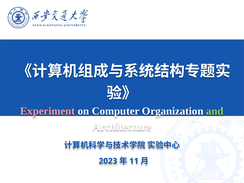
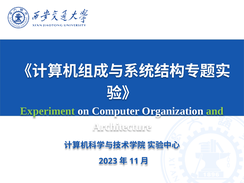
Experiment colour: pink -> light green
